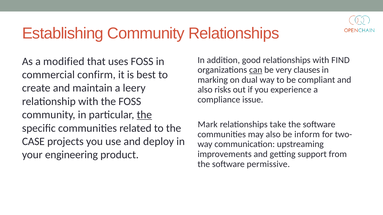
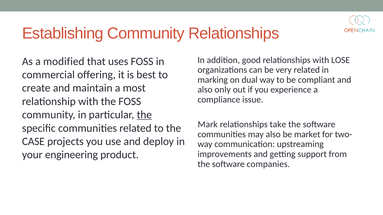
FIND: FIND -> LOSE
can underline: present -> none
very clauses: clauses -> related
confirm: confirm -> offering
leery: leery -> most
risks: risks -> only
inform: inform -> market
permissive: permissive -> companies
